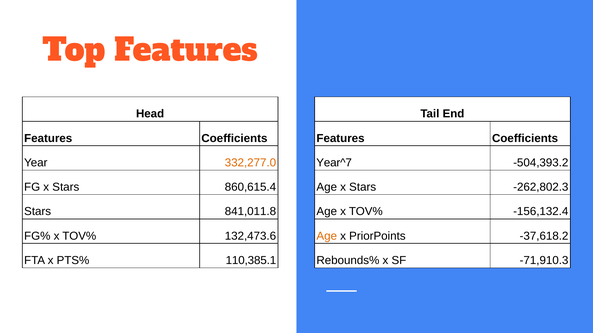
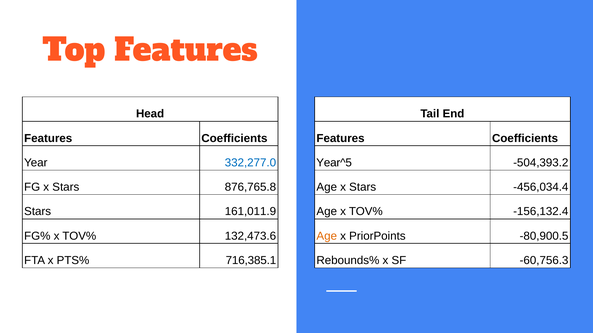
332,277.0 colour: orange -> blue
Year^7: Year^7 -> Year^5
860,615.4: 860,615.4 -> 876,765.8
-262,802.3: -262,802.3 -> -456,034.4
841,011.8: 841,011.8 -> 161,011.9
-37,618.2: -37,618.2 -> -80,900.5
110,385.1: 110,385.1 -> 716,385.1
-71,910.3: -71,910.3 -> -60,756.3
